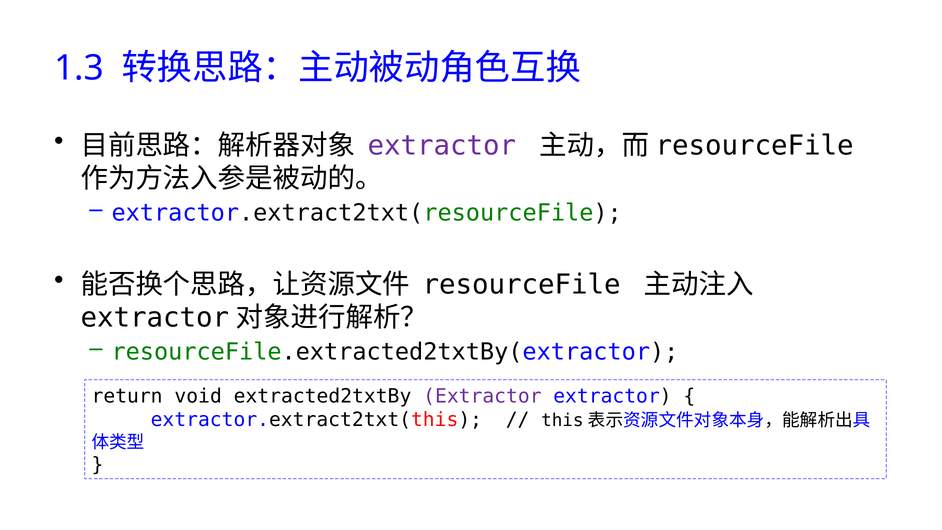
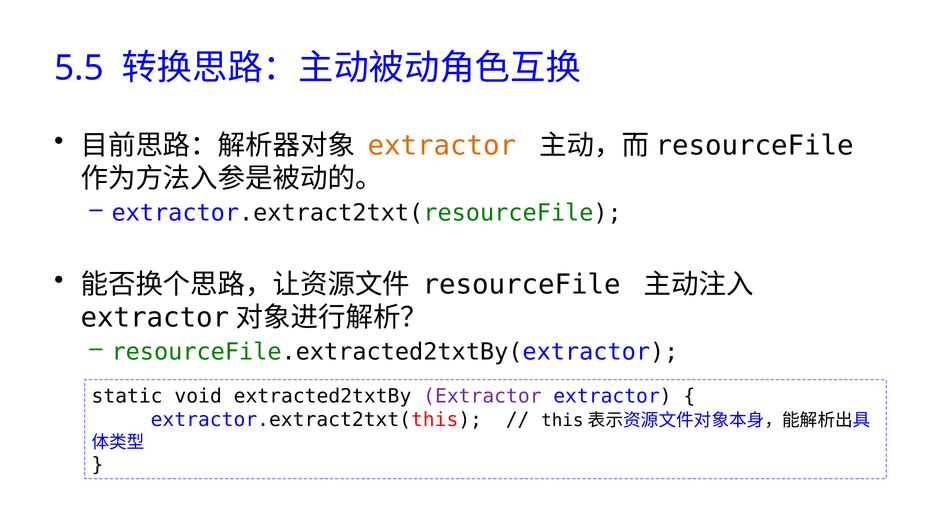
1.3: 1.3 -> 5.5
extractor at (442, 146) colour: purple -> orange
return: return -> static
